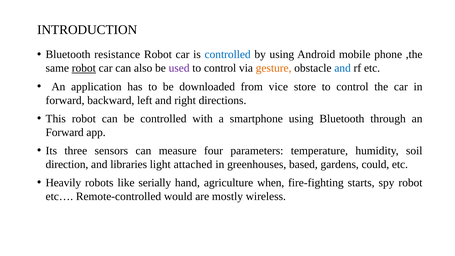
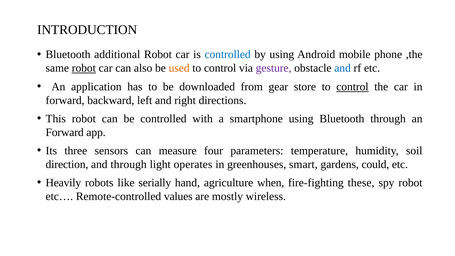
resistance: resistance -> additional
used colour: purple -> orange
gesture colour: orange -> purple
vice: vice -> gear
control at (352, 87) underline: none -> present
and libraries: libraries -> through
attached: attached -> operates
based: based -> smart
starts: starts -> these
would: would -> values
